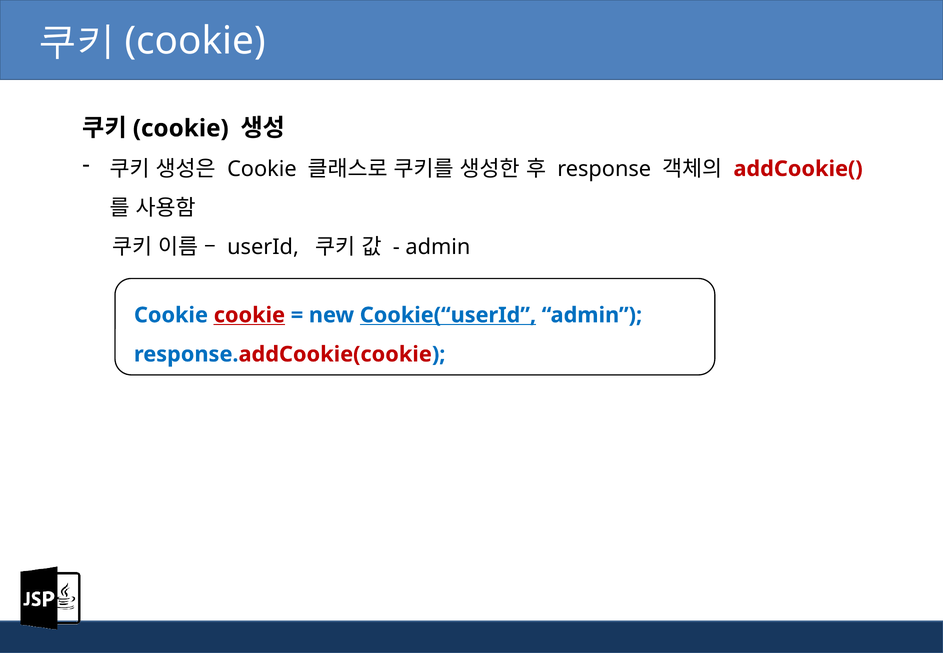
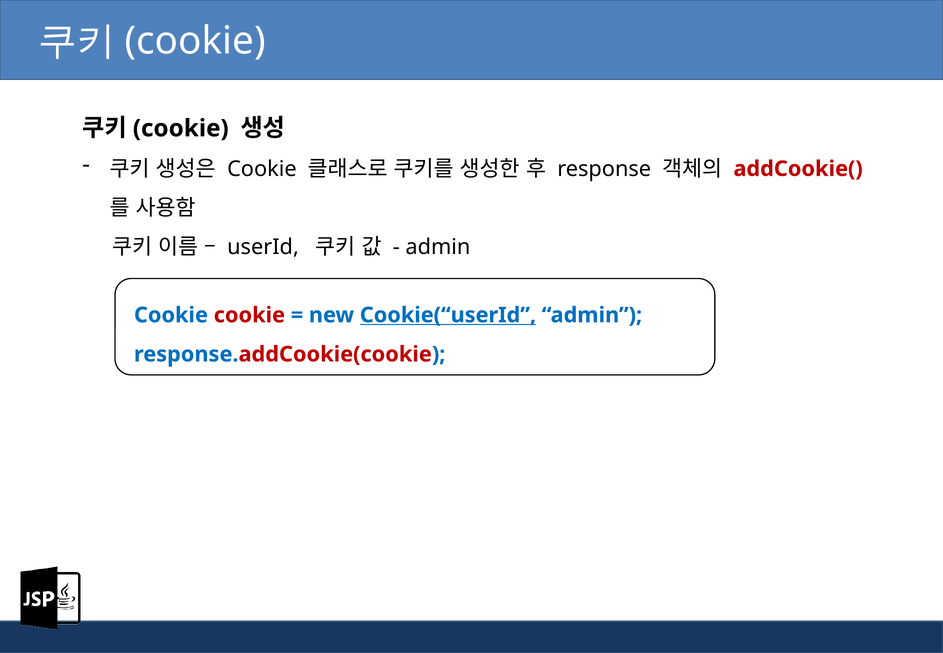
cookie at (249, 315) underline: present -> none
